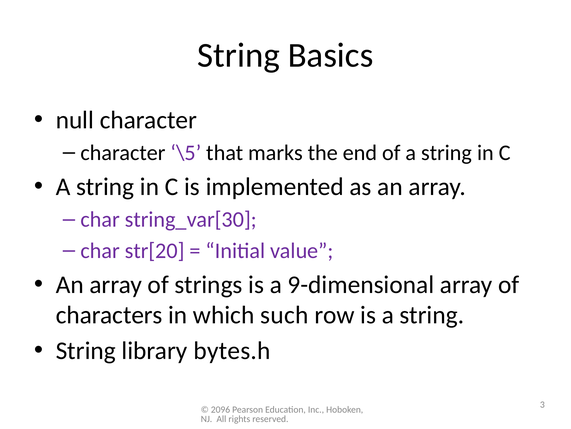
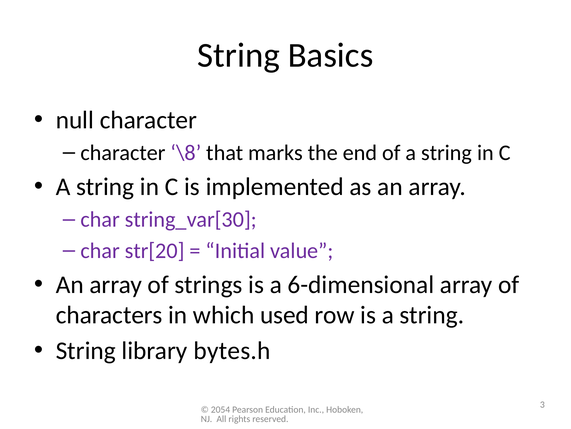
\5: \5 -> \8
9-dimensional: 9-dimensional -> 6-dimensional
such: such -> used
2096: 2096 -> 2054
